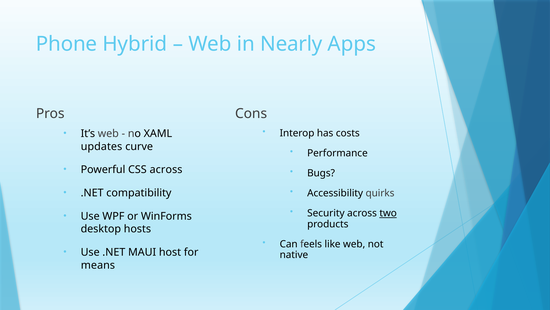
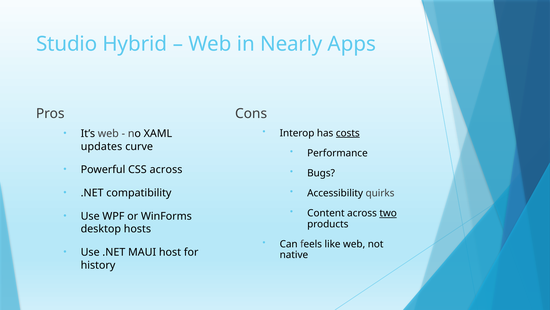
Phone: Phone -> Studio
costs underline: none -> present
Security: Security -> Content
means: means -> history
